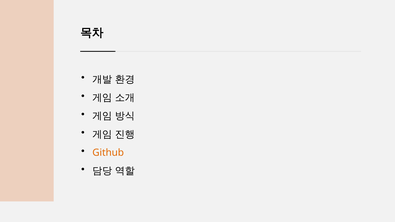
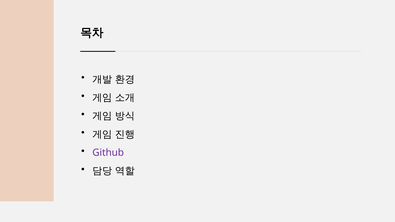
Github colour: orange -> purple
